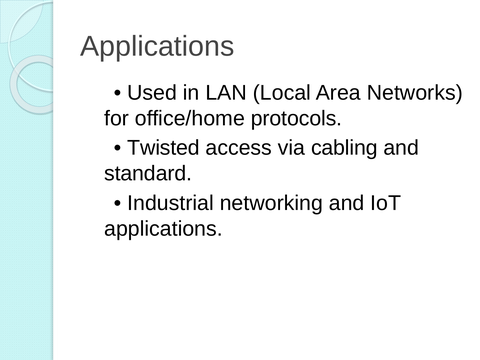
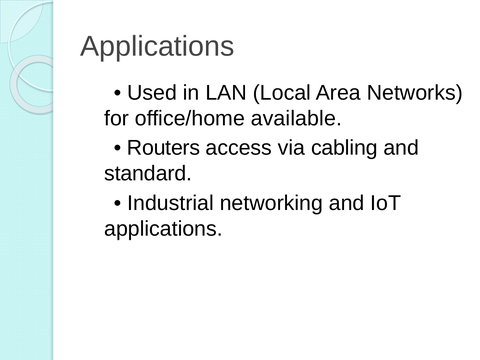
protocols: protocols -> available
Twisted: Twisted -> Routers
